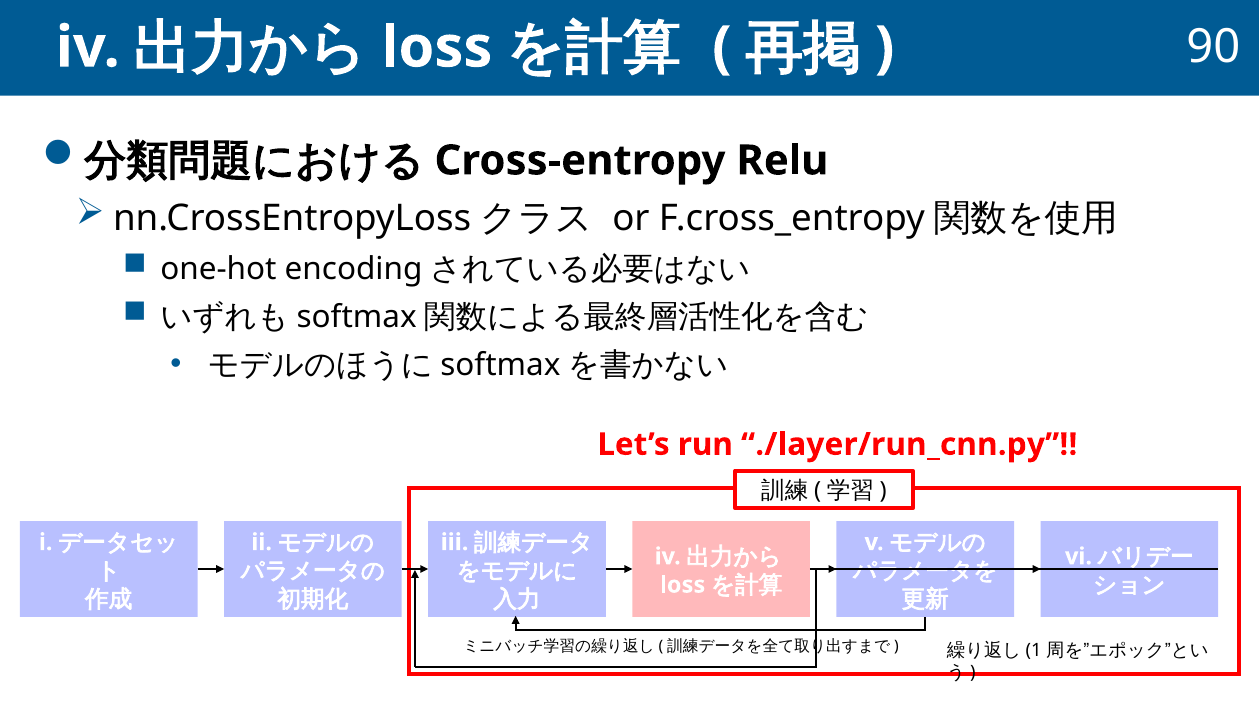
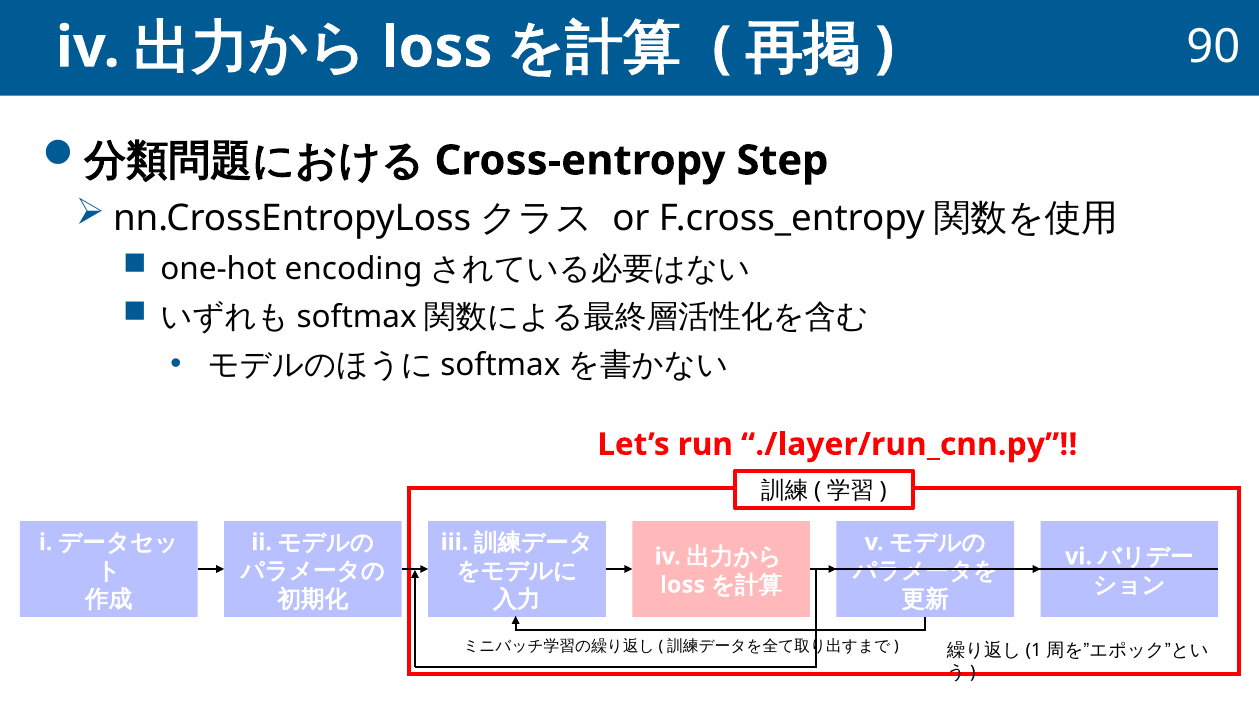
Relu: Relu -> Step
